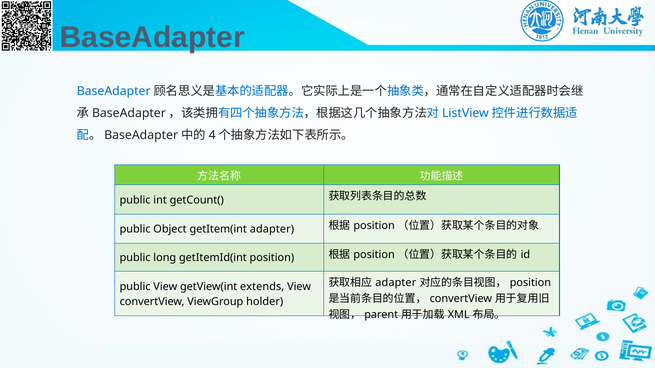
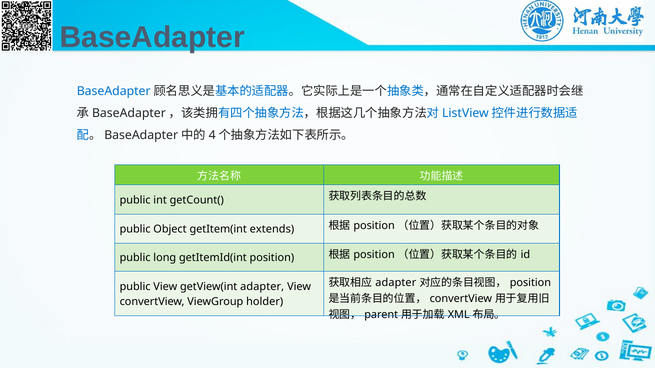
getItem(int adapter: adapter -> extends
getView(int extends: extends -> adapter
